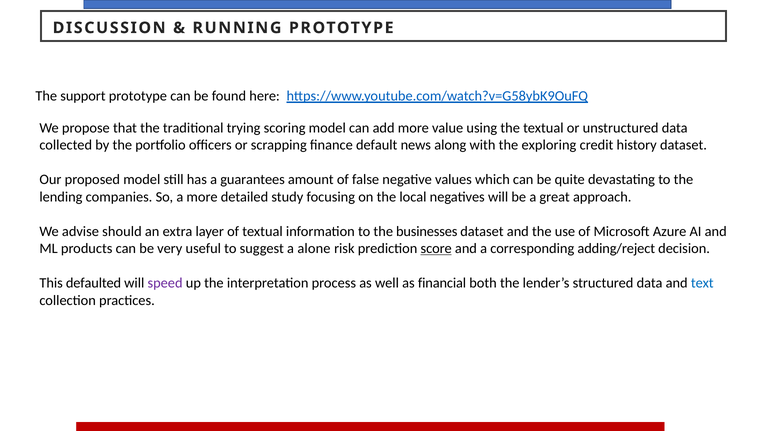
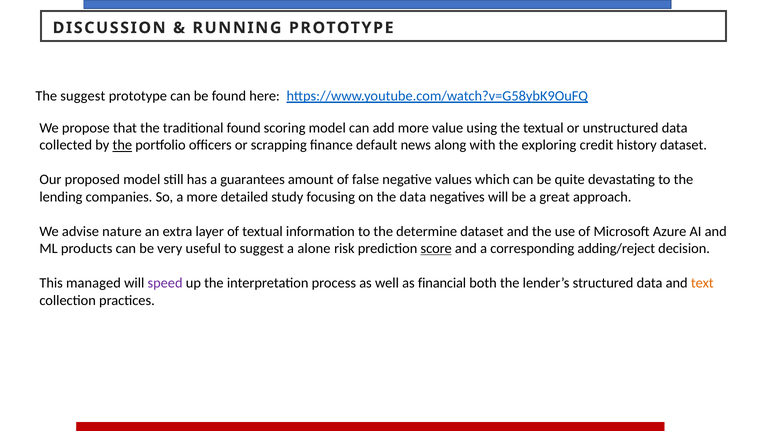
The support: support -> suggest
traditional trying: trying -> found
the at (122, 145) underline: none -> present
the local: local -> data
should: should -> nature
businesses: businesses -> determine
defaulted: defaulted -> managed
text colour: blue -> orange
